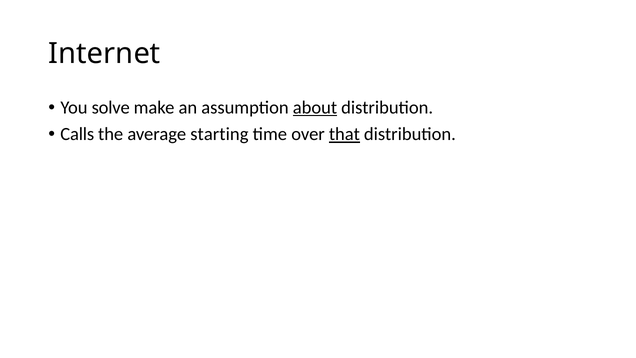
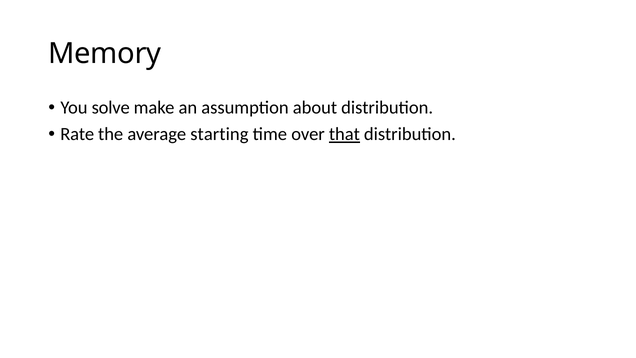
Internet: Internet -> Memory
about underline: present -> none
Calls: Calls -> Rate
